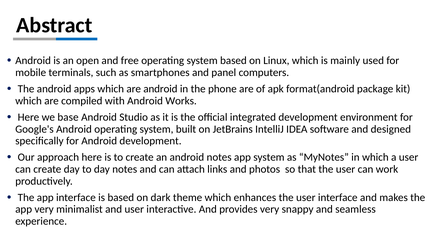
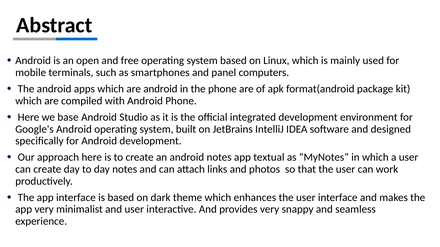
Android Works: Works -> Phone
app system: system -> textual
